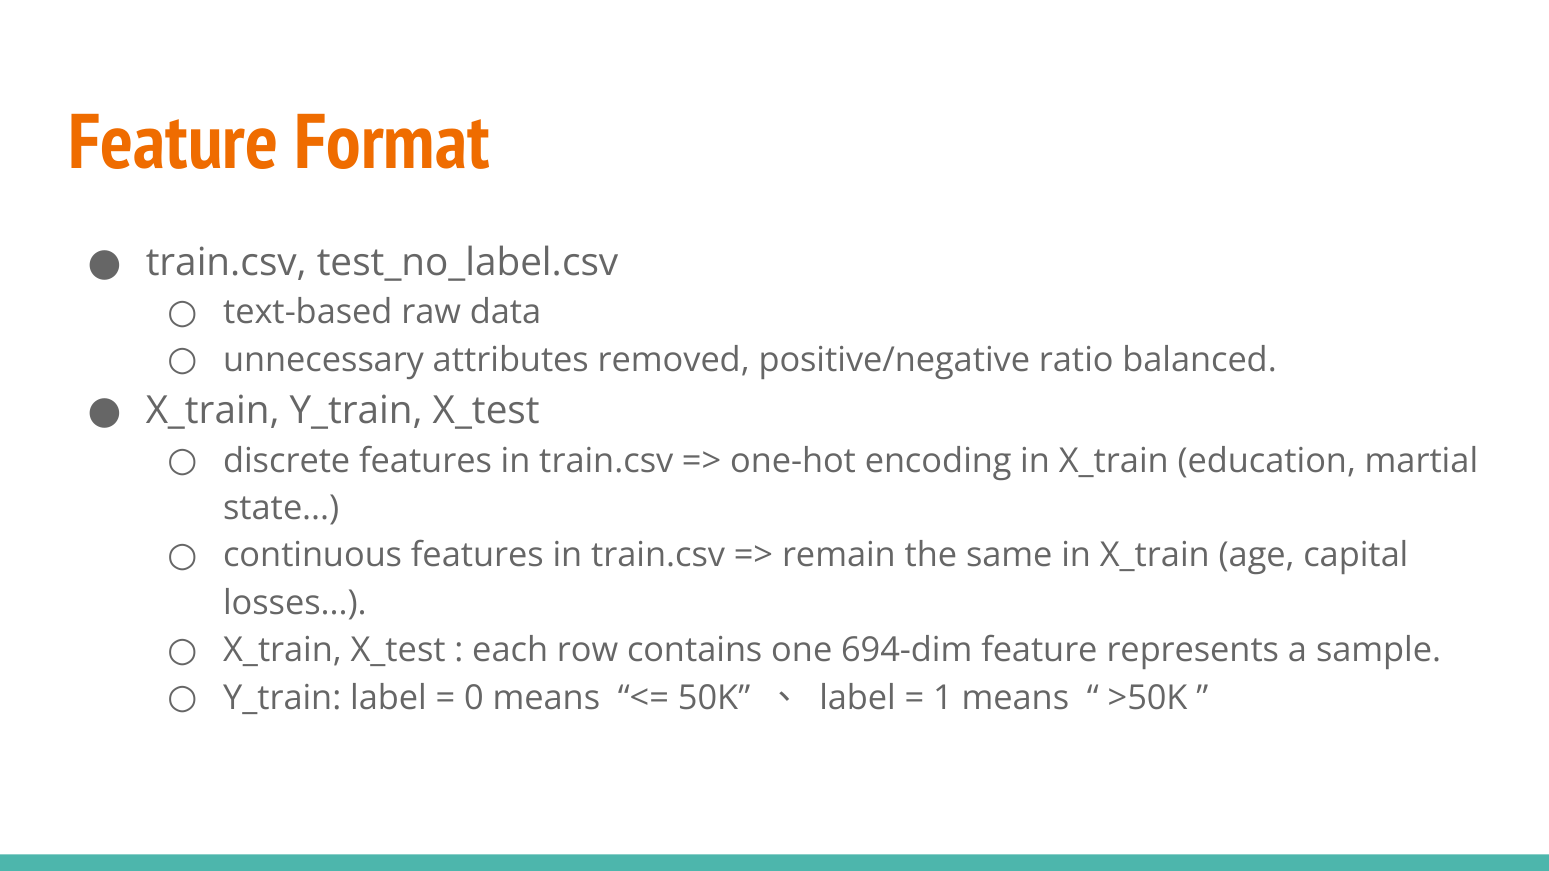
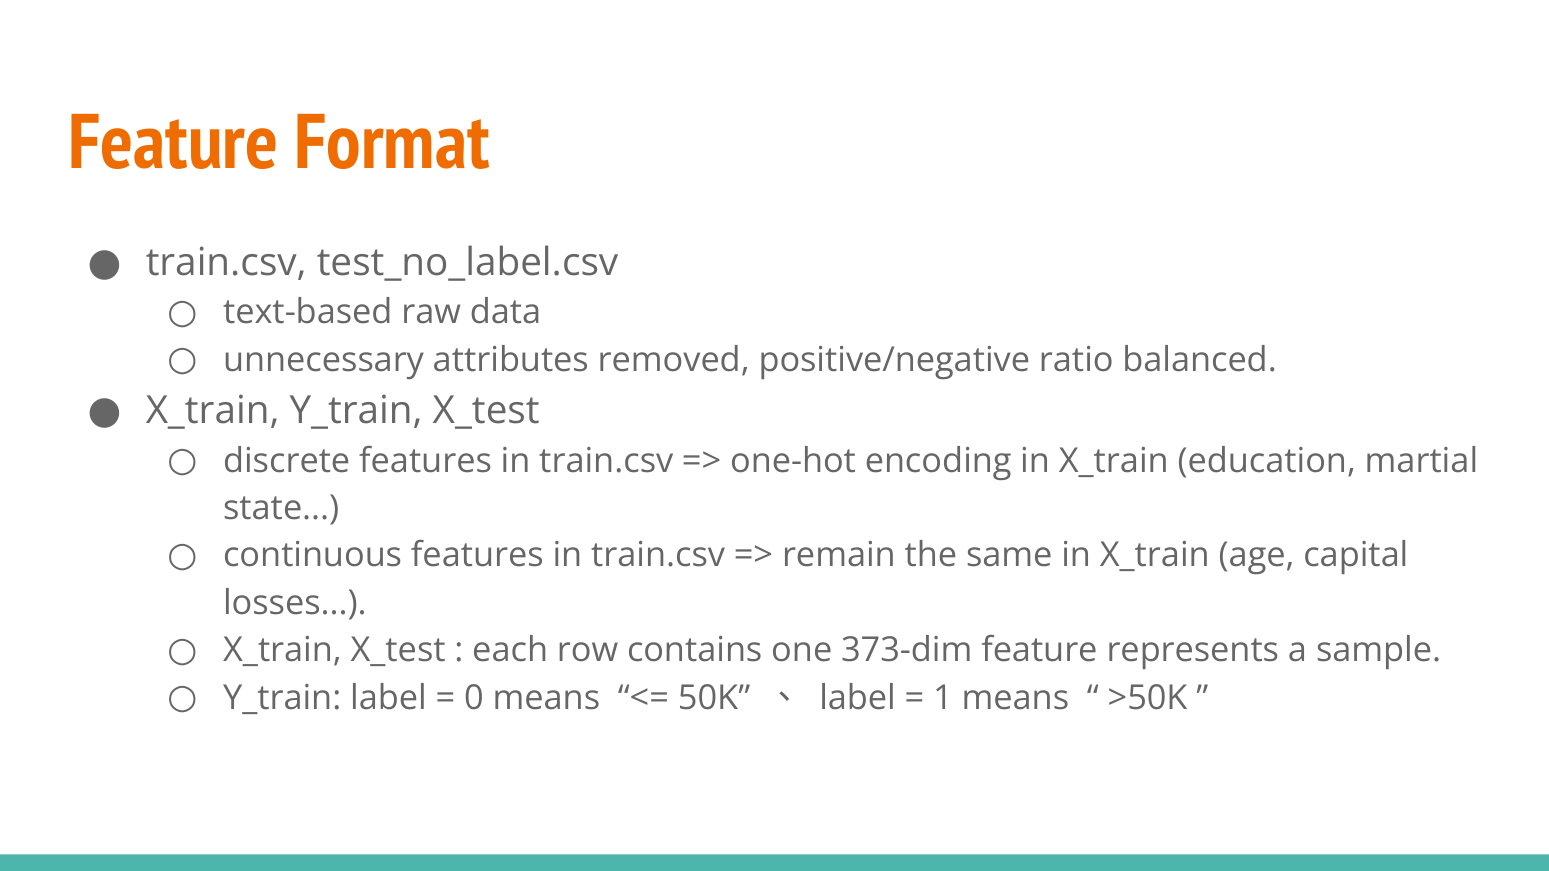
694-dim: 694-dim -> 373-dim
